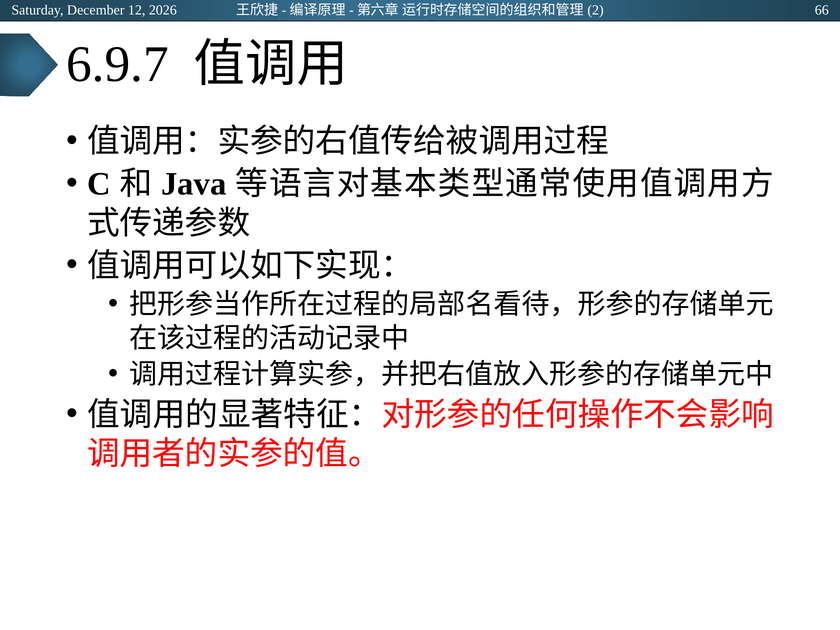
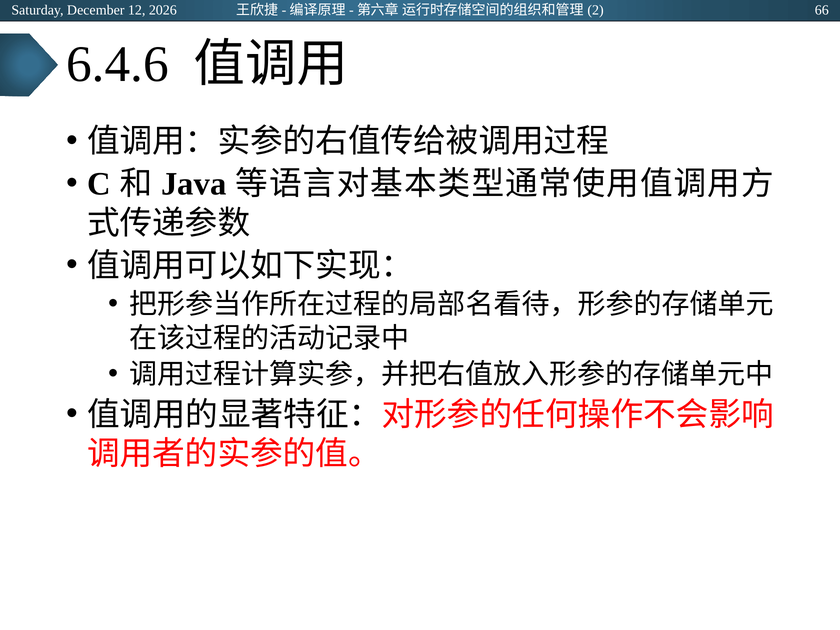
6.9.7: 6.9.7 -> 6.4.6
